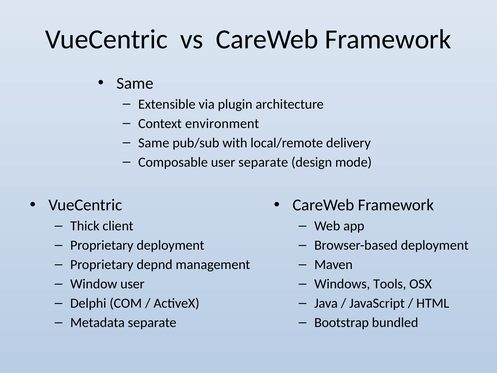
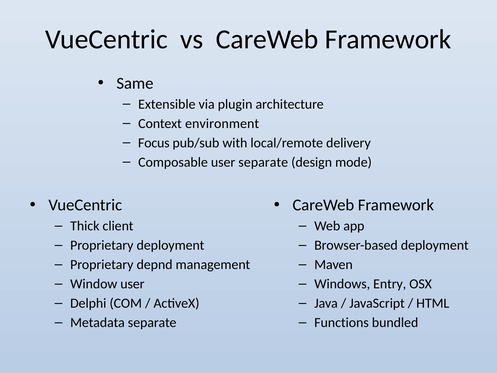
Same at (154, 143): Same -> Focus
Tools: Tools -> Entry
Bootstrap: Bootstrap -> Functions
